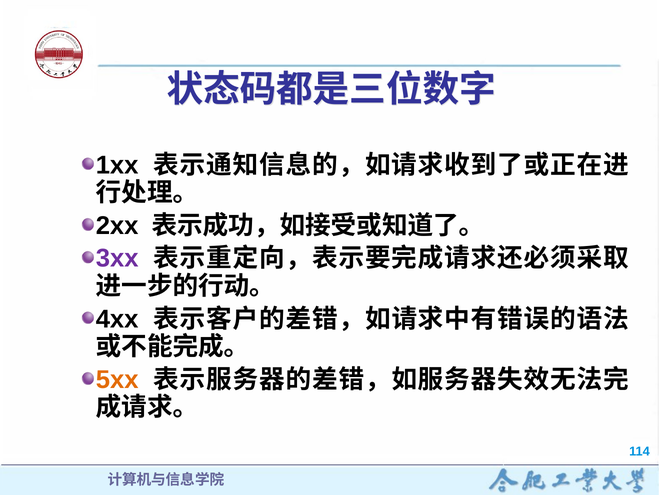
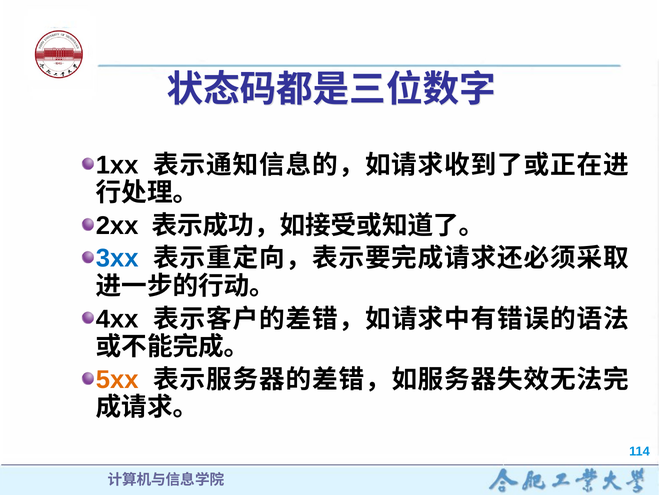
3xx colour: purple -> blue
